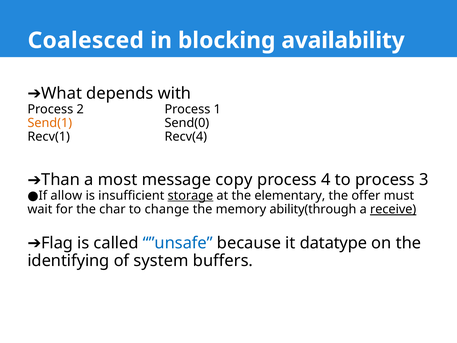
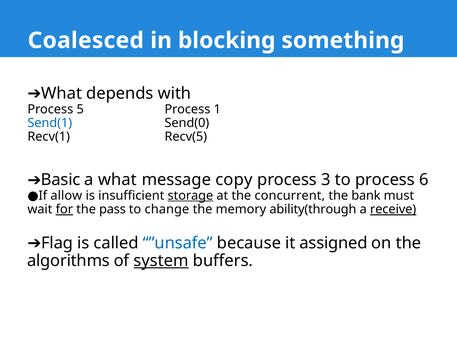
availability: availability -> something
2: 2 -> 5
Send(1 colour: orange -> blue
Recv(4: Recv(4 -> Recv(5
Than: Than -> Basic
a most: most -> what
4: 4 -> 3
3: 3 -> 6
elementary: elementary -> concurrent
offer: offer -> bank
for underline: none -> present
char: char -> pass
datatype: datatype -> assigned
identifying: identifying -> algorithms
system underline: none -> present
